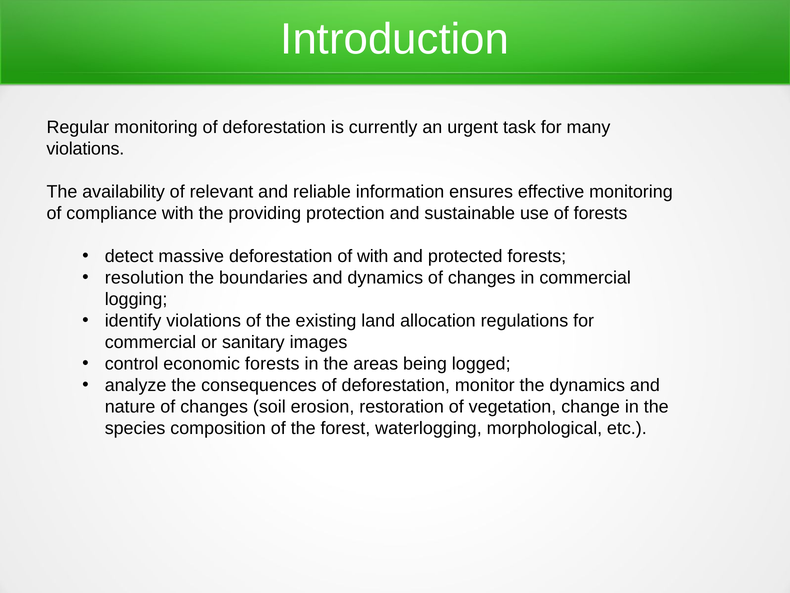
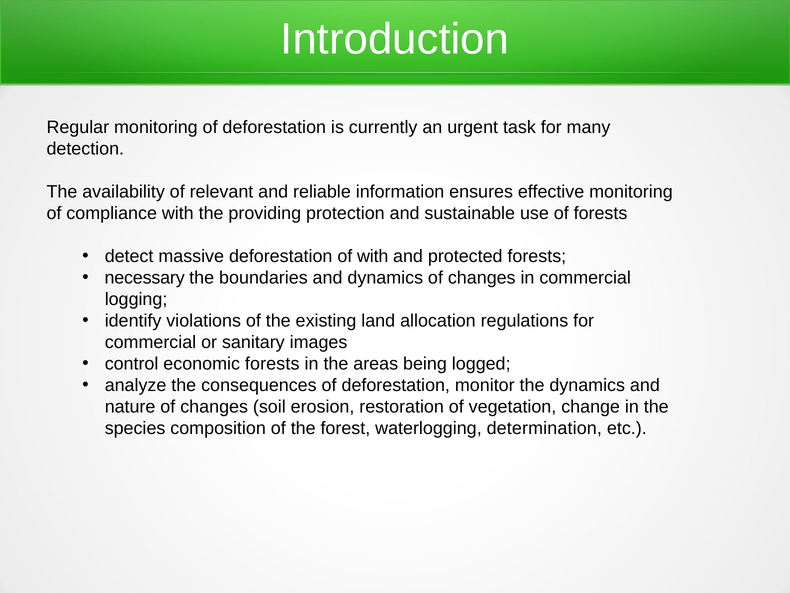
violations at (85, 148): violations -> detection
resolution: resolution -> necessary
morphological: morphological -> determination
